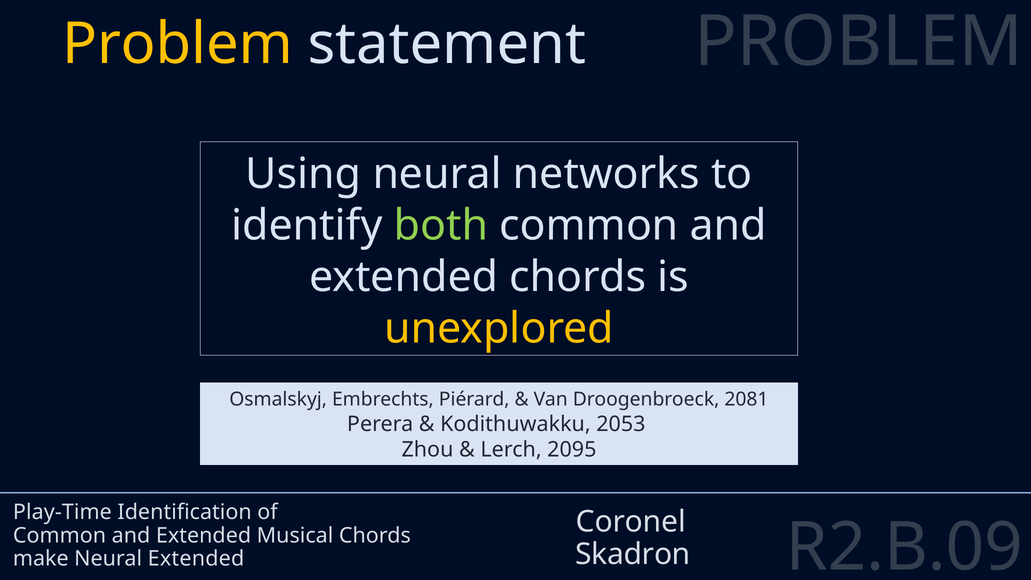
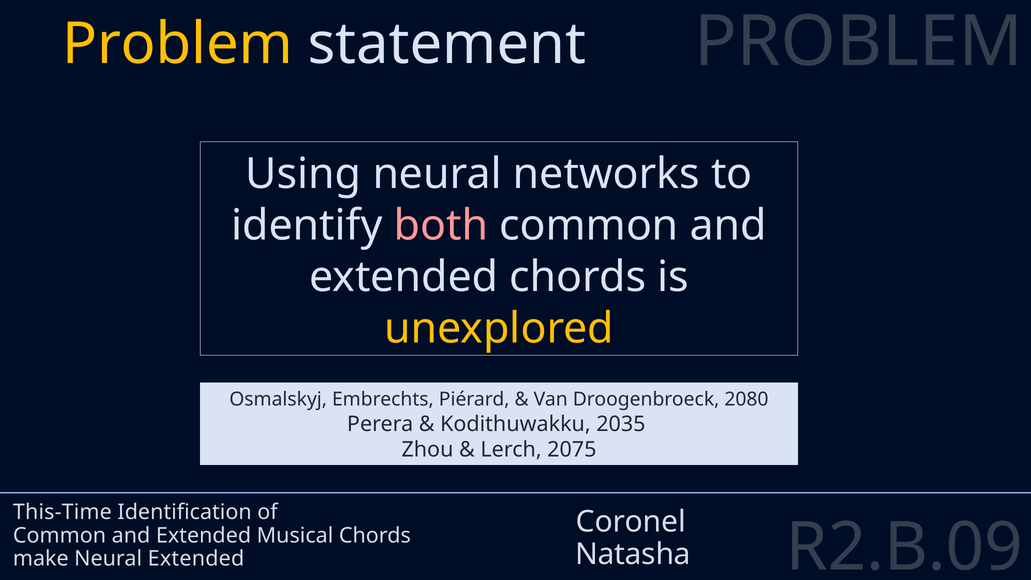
both colour: light green -> pink
2081: 2081 -> 2080
2053: 2053 -> 2035
2095: 2095 -> 2075
Play-Time: Play-Time -> This-Time
Skadron: Skadron -> Natasha
